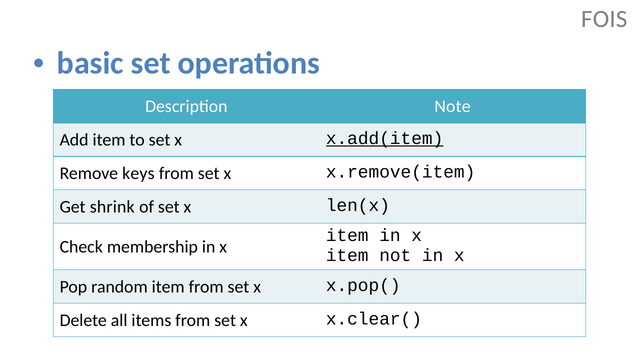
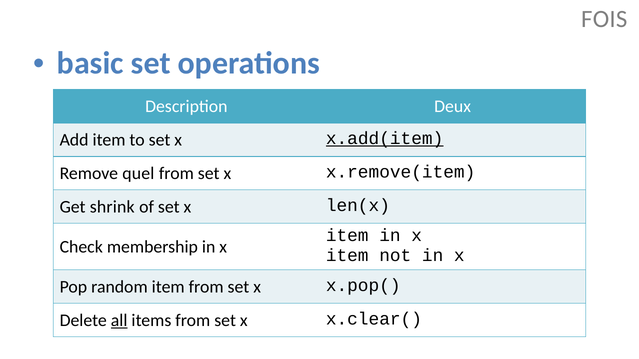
Note: Note -> Deux
keys: keys -> quel
all underline: none -> present
